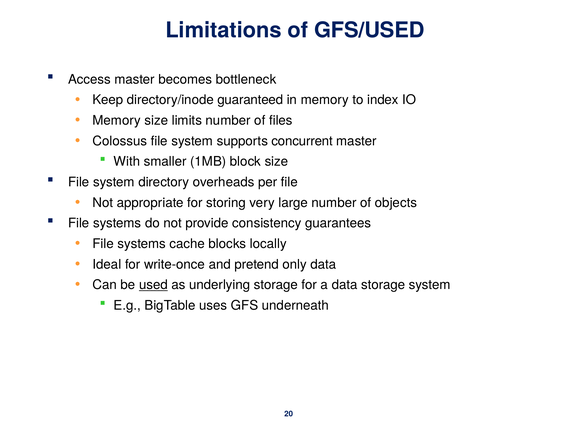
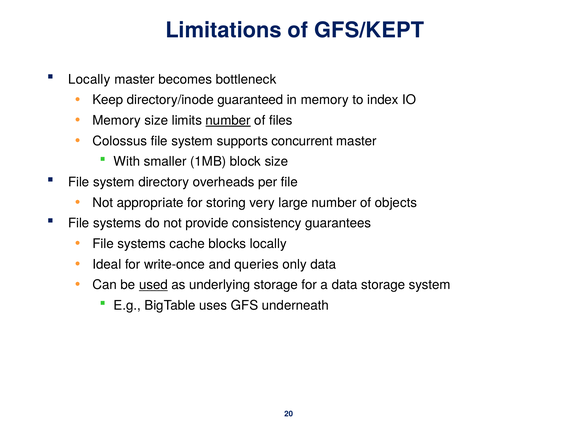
GFS/USED: GFS/USED -> GFS/KEPT
Access at (89, 79): Access -> Locally
number at (228, 120) underline: none -> present
pretend: pretend -> queries
